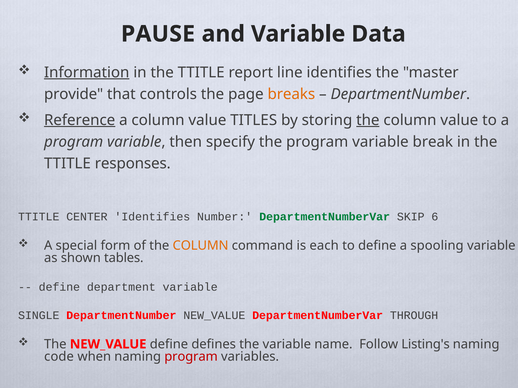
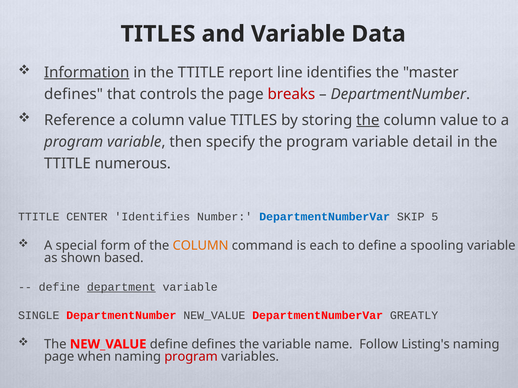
PAUSE at (158, 34): PAUSE -> TITLES
provide at (74, 94): provide -> defines
breaks colour: orange -> red
Reference underline: present -> none
break: break -> detail
responses: responses -> numerous
DepartmentNumberVar at (325, 217) colour: green -> blue
6: 6 -> 5
tables: tables -> based
department underline: none -> present
THROUGH: THROUGH -> GREATLY
code at (59, 357): code -> page
